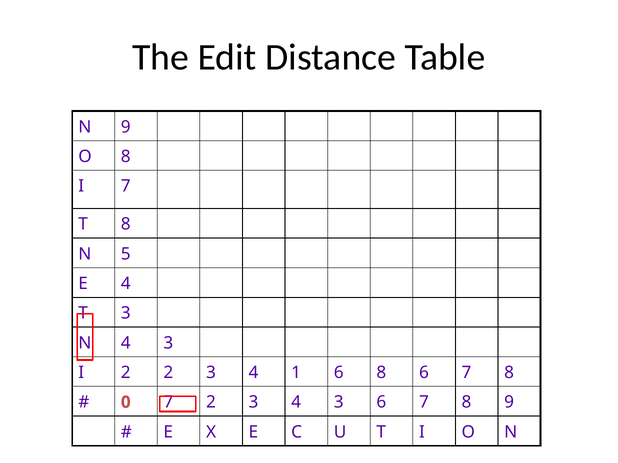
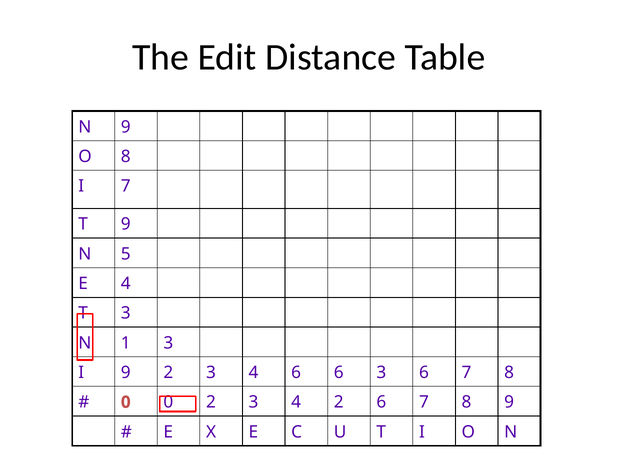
T 8: 8 -> 9
N 4: 4 -> 1
I 2: 2 -> 9
4 1: 1 -> 6
6 8: 8 -> 3
0 7: 7 -> 0
3 4 3: 3 -> 2
